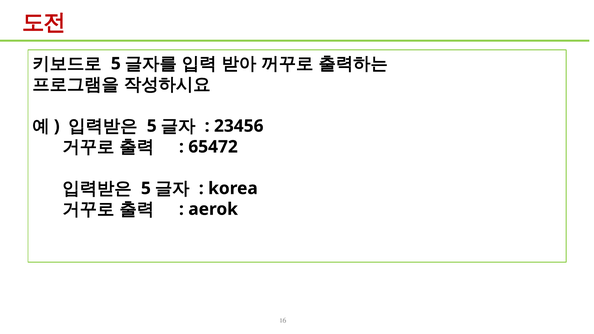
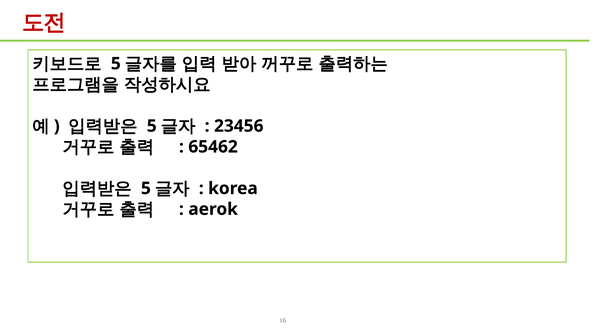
65472: 65472 -> 65462
